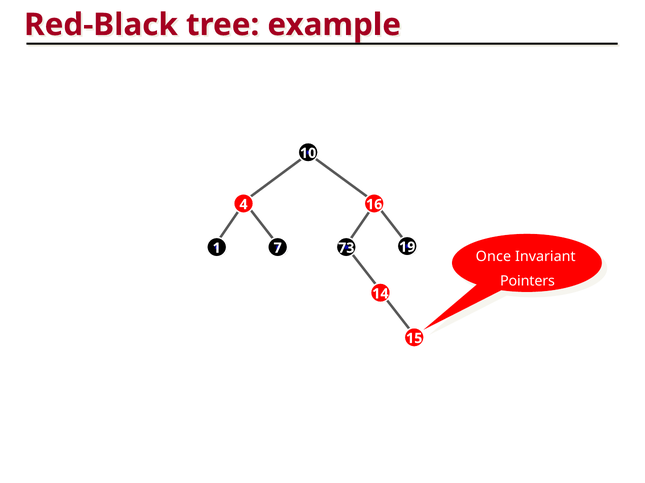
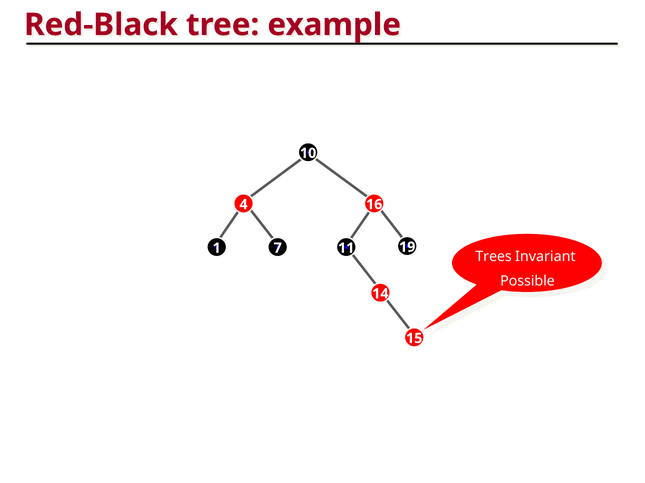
73: 73 -> 11
Once: Once -> Trees
Pointers: Pointers -> Possible
